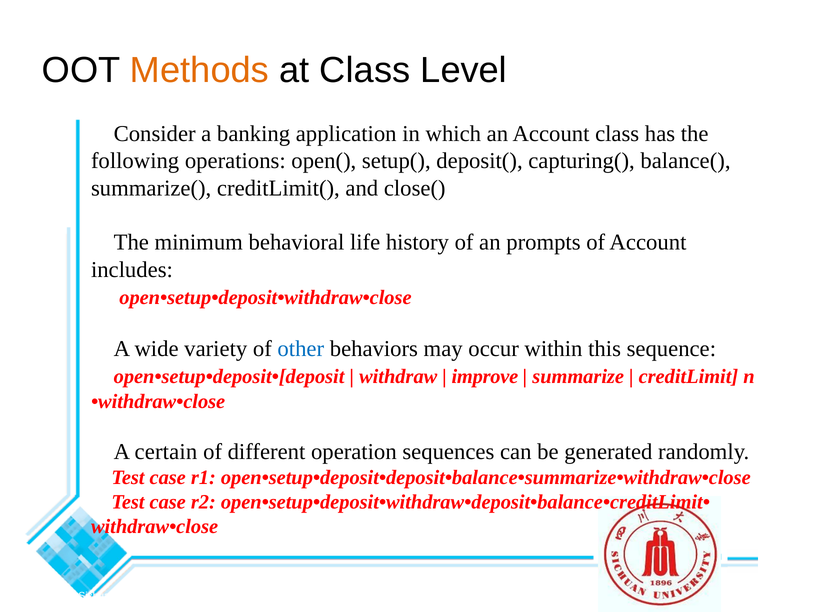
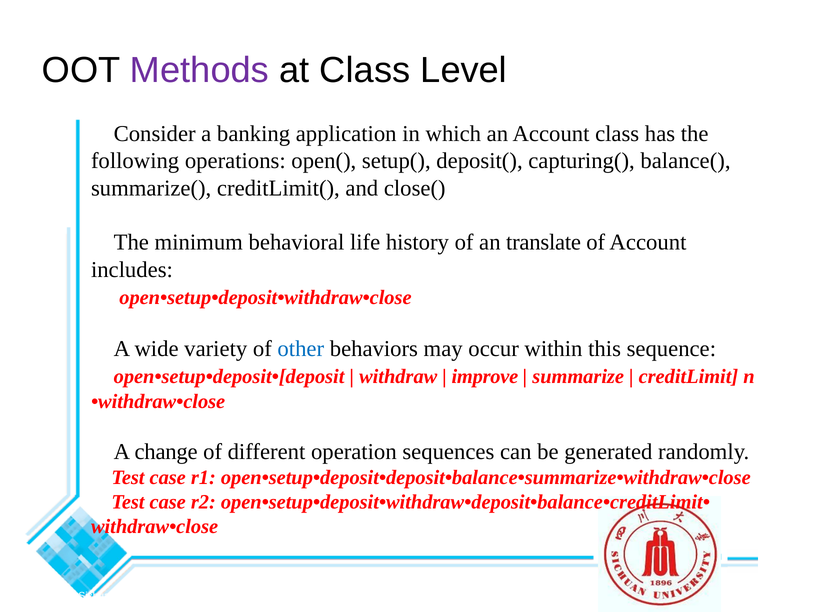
Methods colour: orange -> purple
prompts: prompts -> translate
certain: certain -> change
